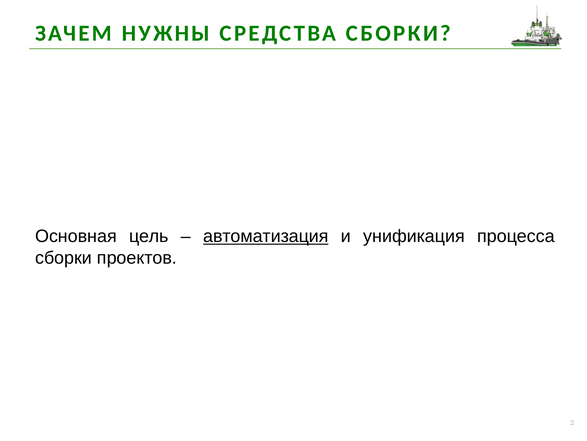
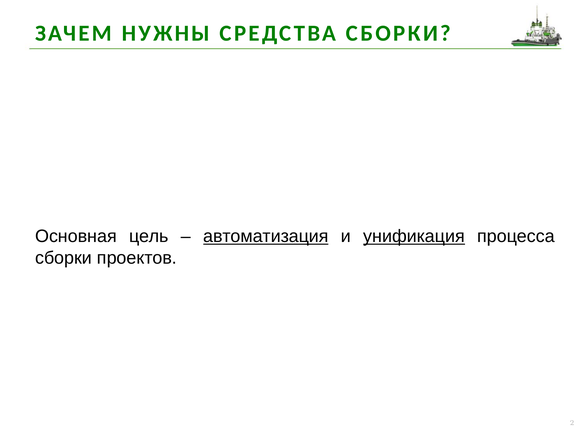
унификация underline: none -> present
